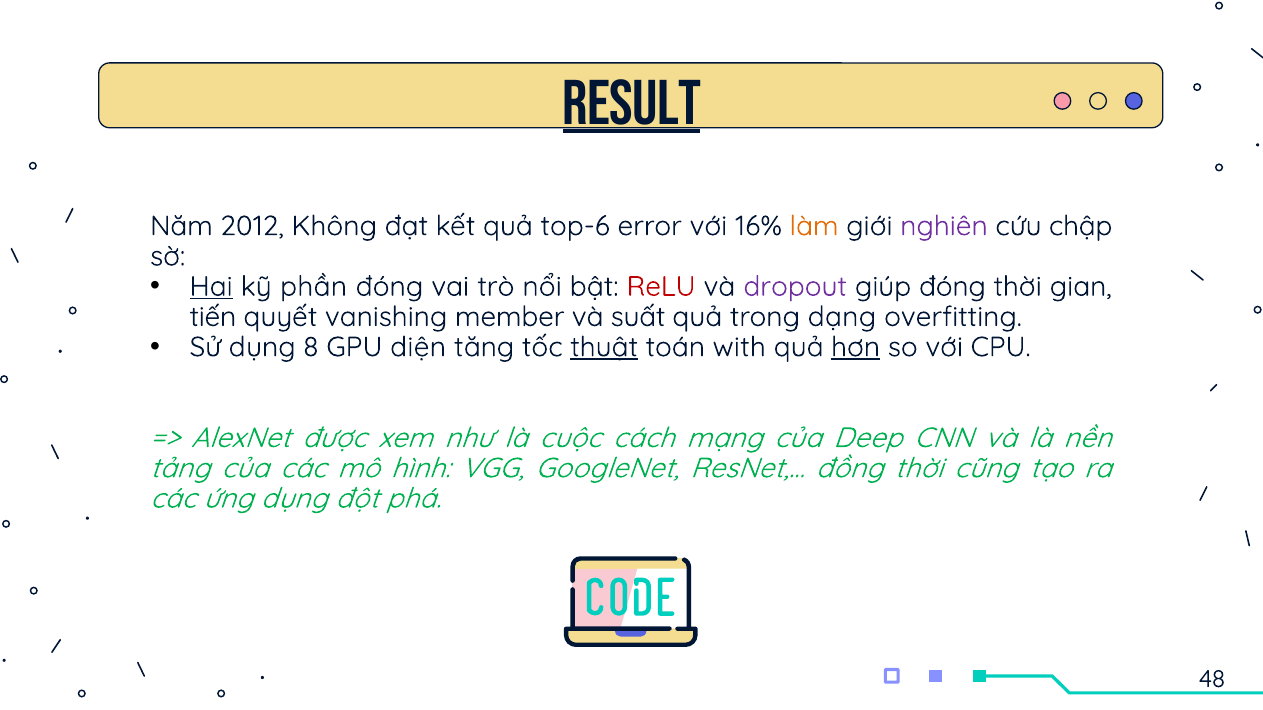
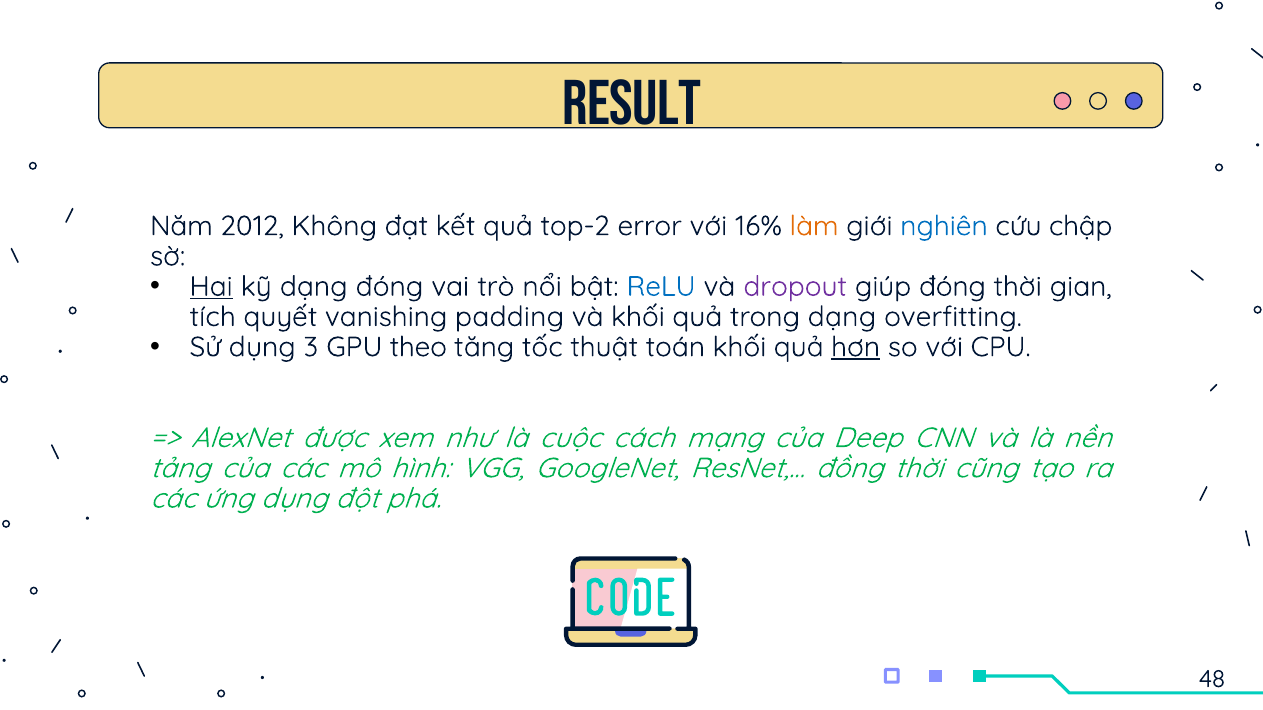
Result underline: present -> none
top-6: top-6 -> top-2
nghiên colour: purple -> blue
kỹ phần: phần -> dạng
ReLU colour: red -> blue
tiến: tiến -> tích
member: member -> padding
và suất: suất -> khối
8: 8 -> 3
diện: diện -> theo
thuật underline: present -> none
toán with: with -> khối
